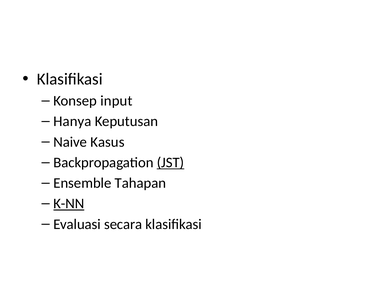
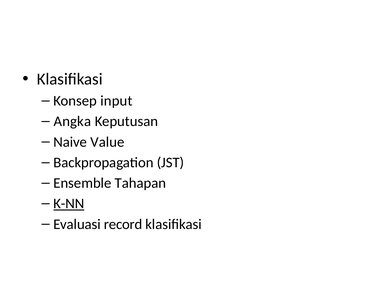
Hanya: Hanya -> Angka
Kasus: Kasus -> Value
JST underline: present -> none
secara: secara -> record
